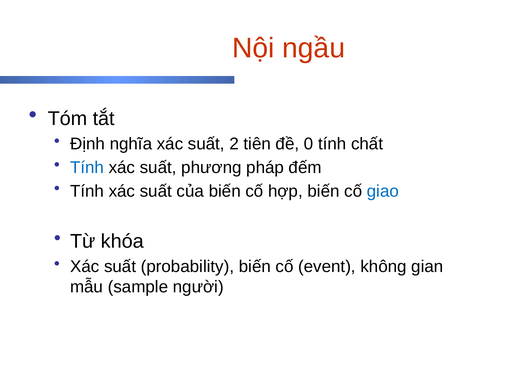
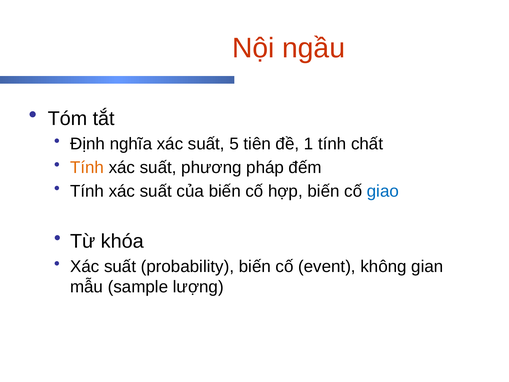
2: 2 -> 5
0: 0 -> 1
Tính at (87, 167) colour: blue -> orange
người: người -> lượng
